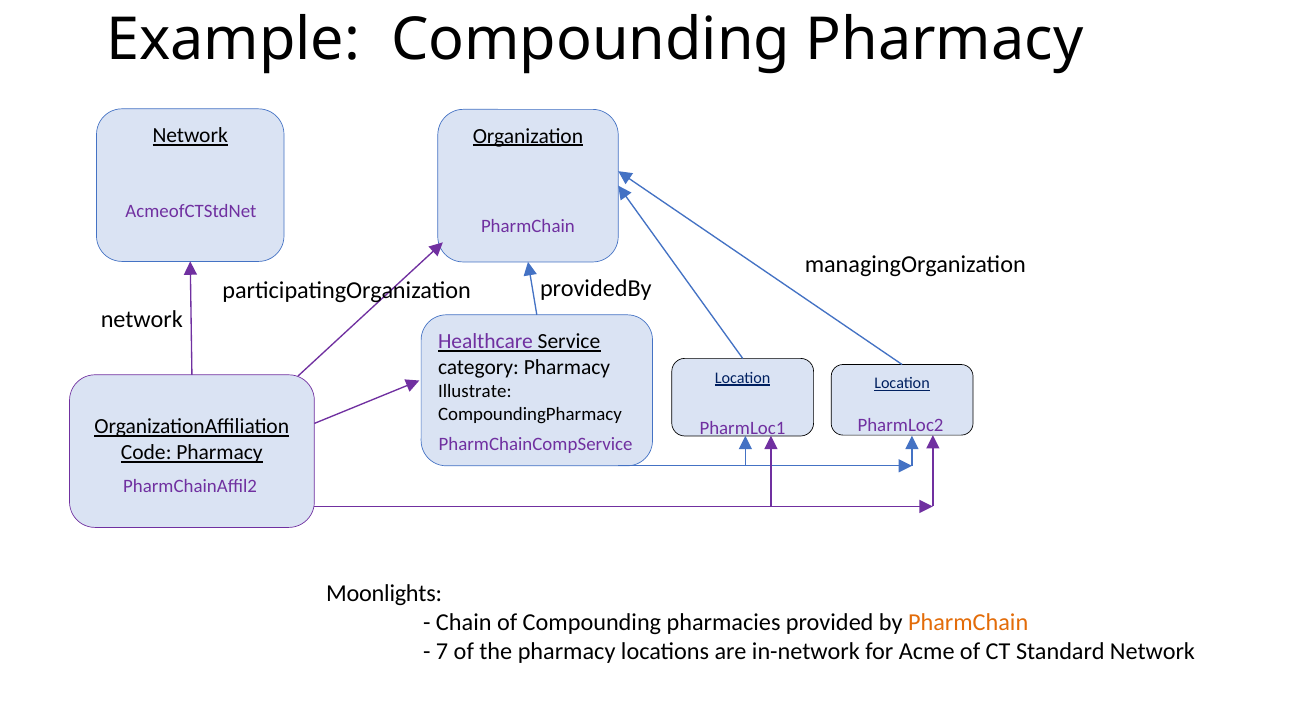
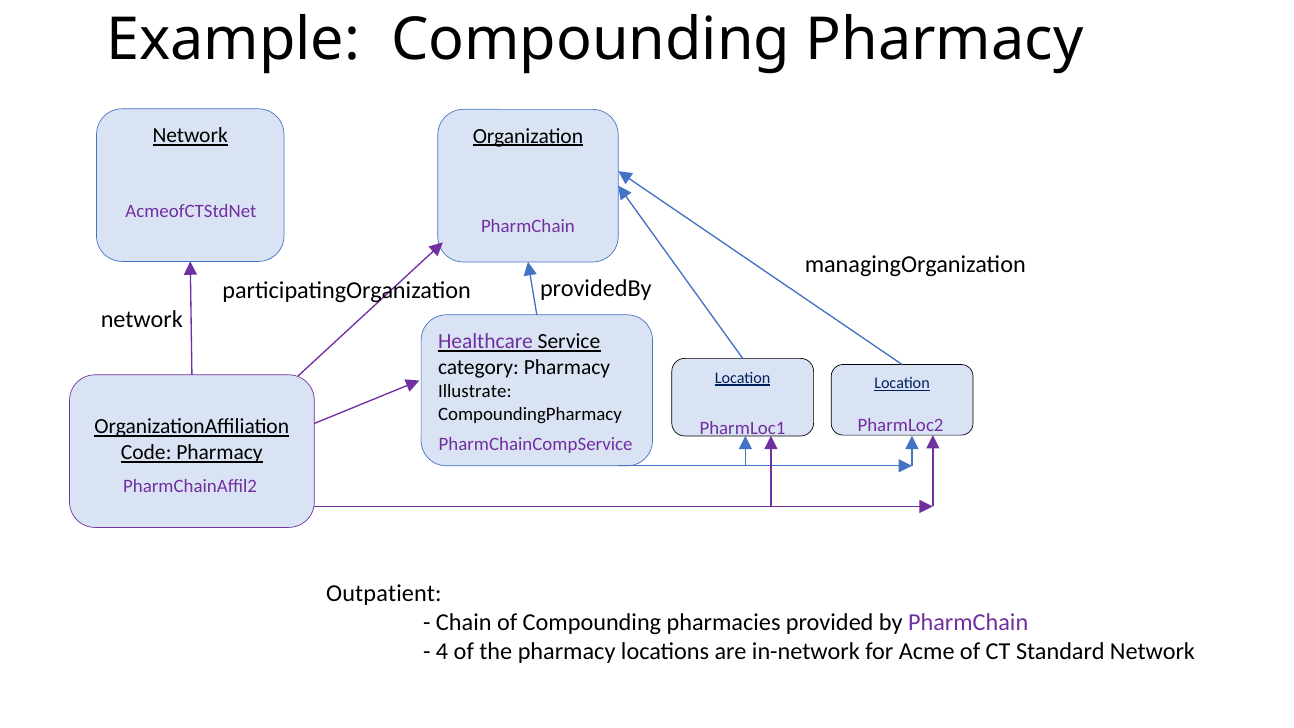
Moonlights: Moonlights -> Outpatient
PharmChain at (968, 622) colour: orange -> purple
7: 7 -> 4
